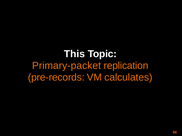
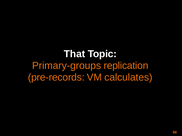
This: This -> That
Primary-packet: Primary-packet -> Primary-groups
